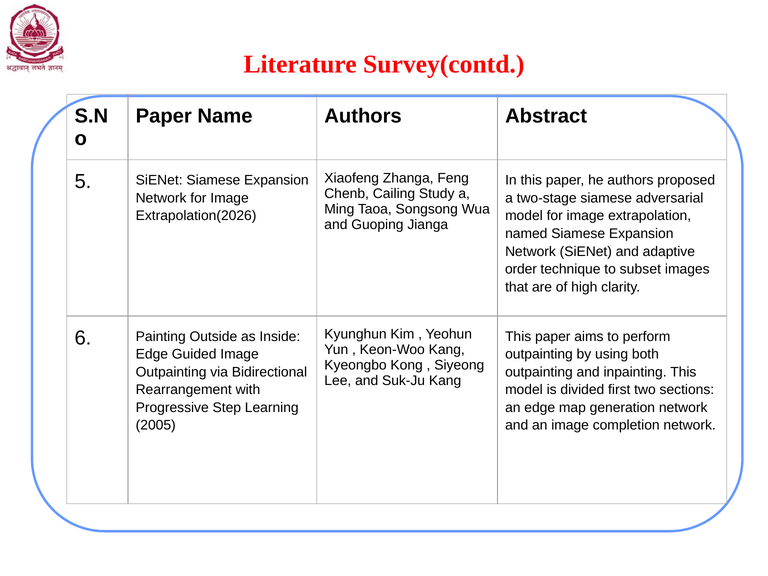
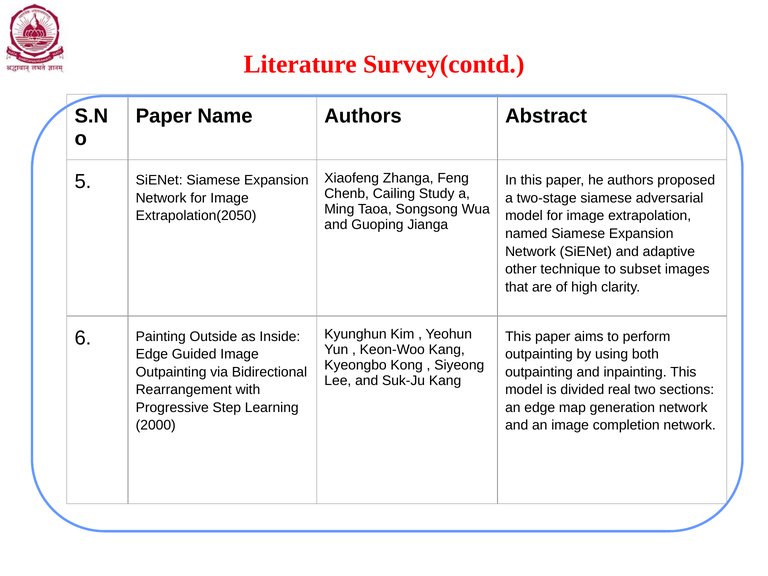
Extrapolation(2026: Extrapolation(2026 -> Extrapolation(2050
order: order -> other
first: first -> real
2005: 2005 -> 2000
